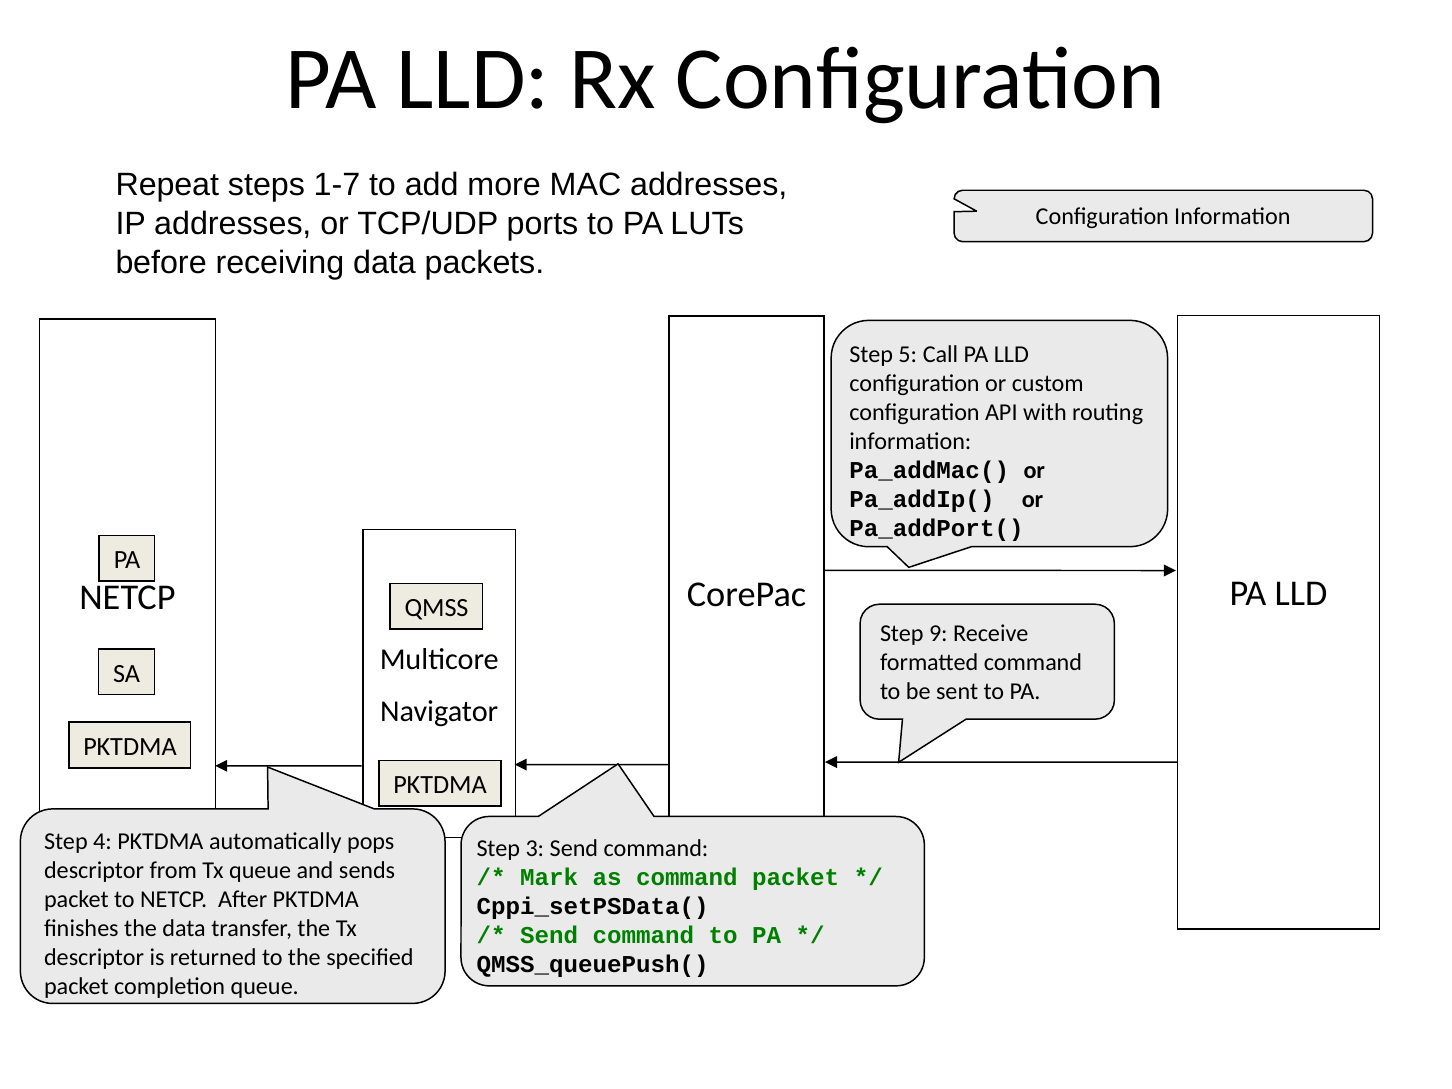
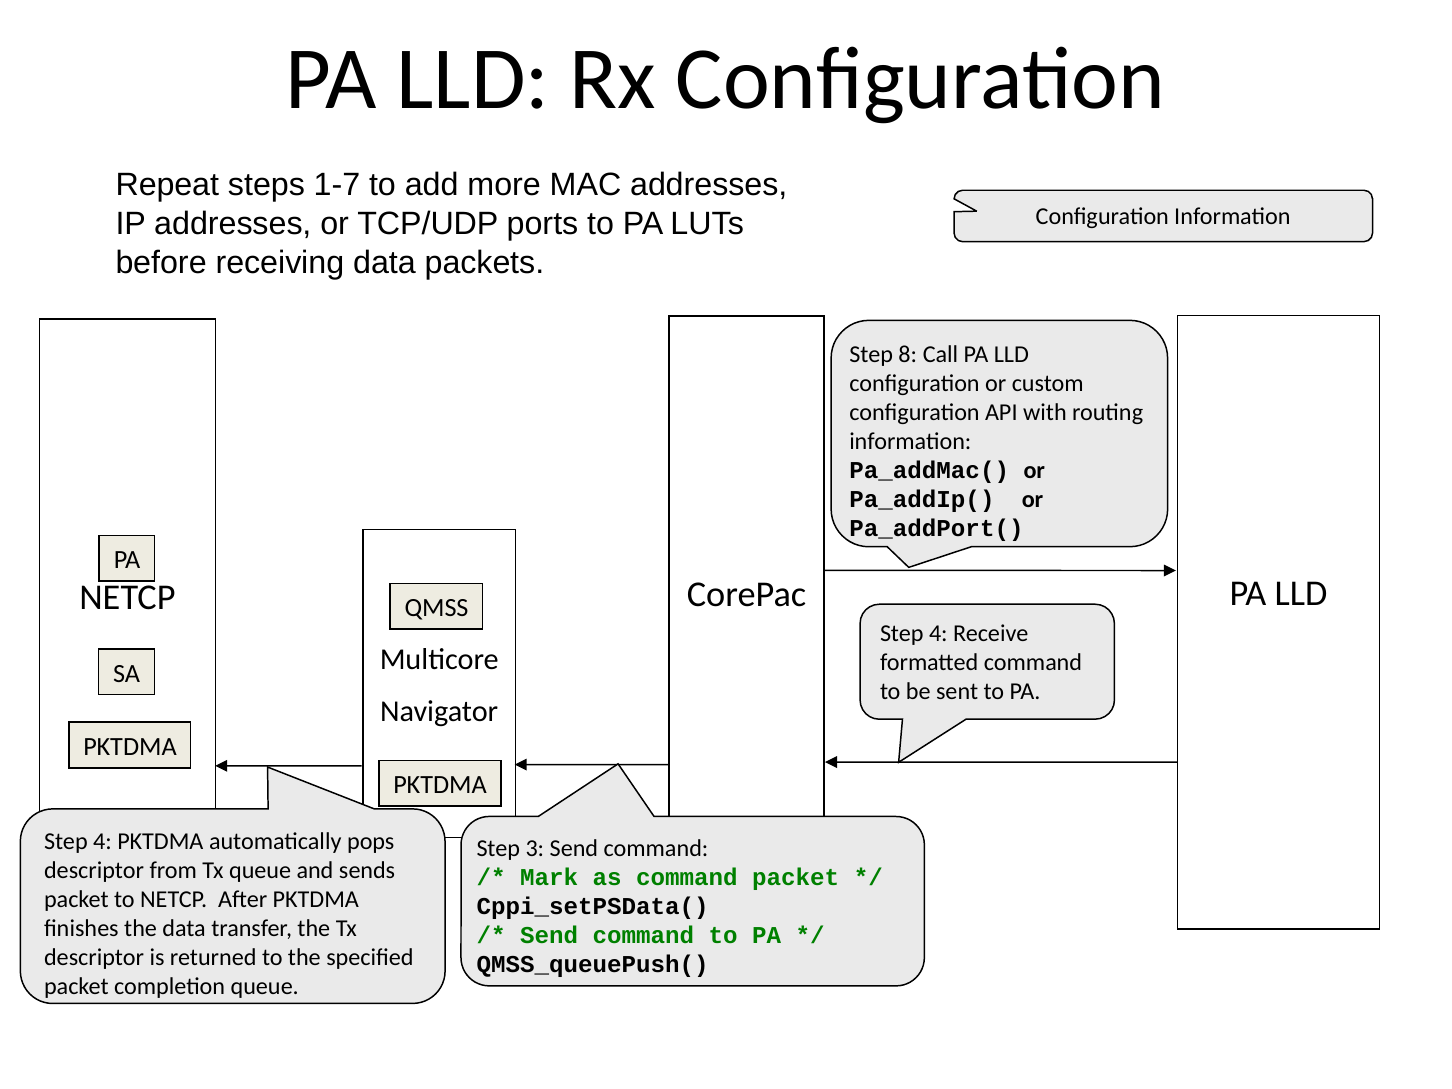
5: 5 -> 8
9 at (938, 633): 9 -> 4
